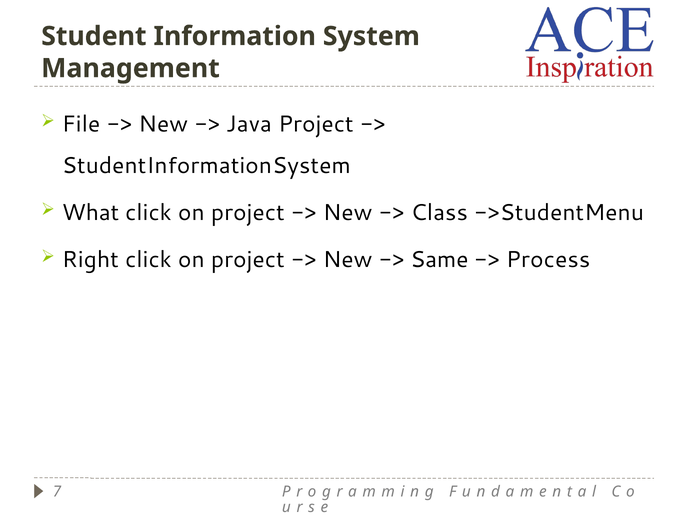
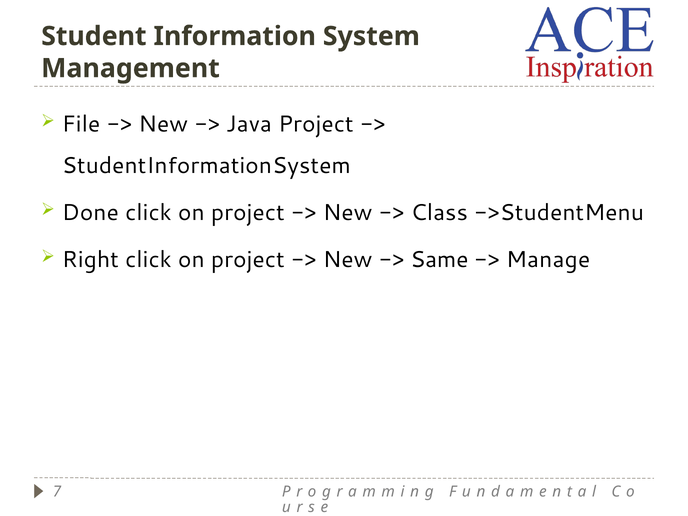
What: What -> Done
Process: Process -> Manage
